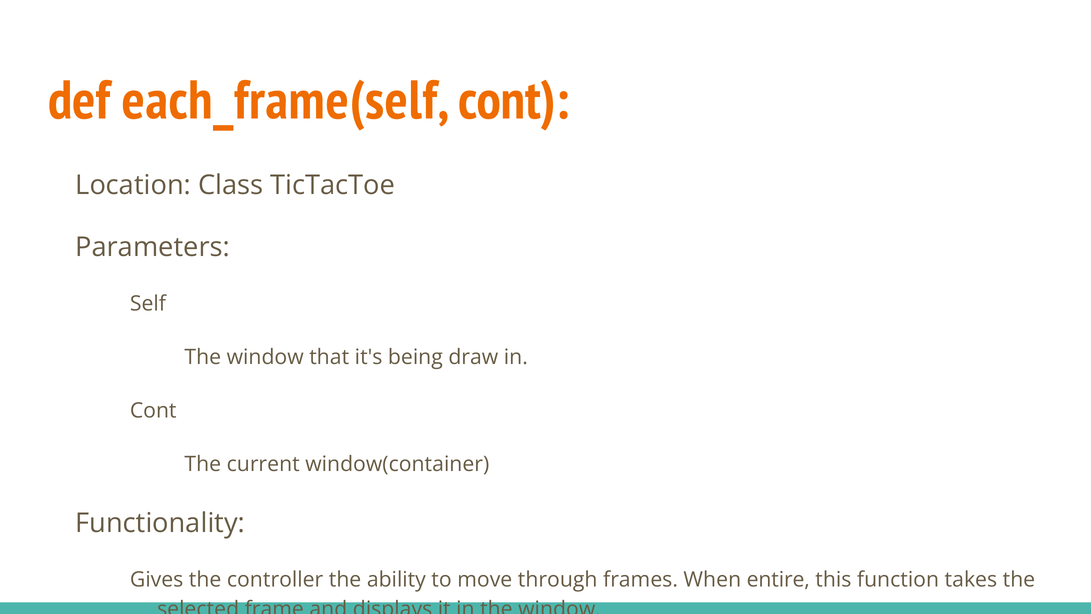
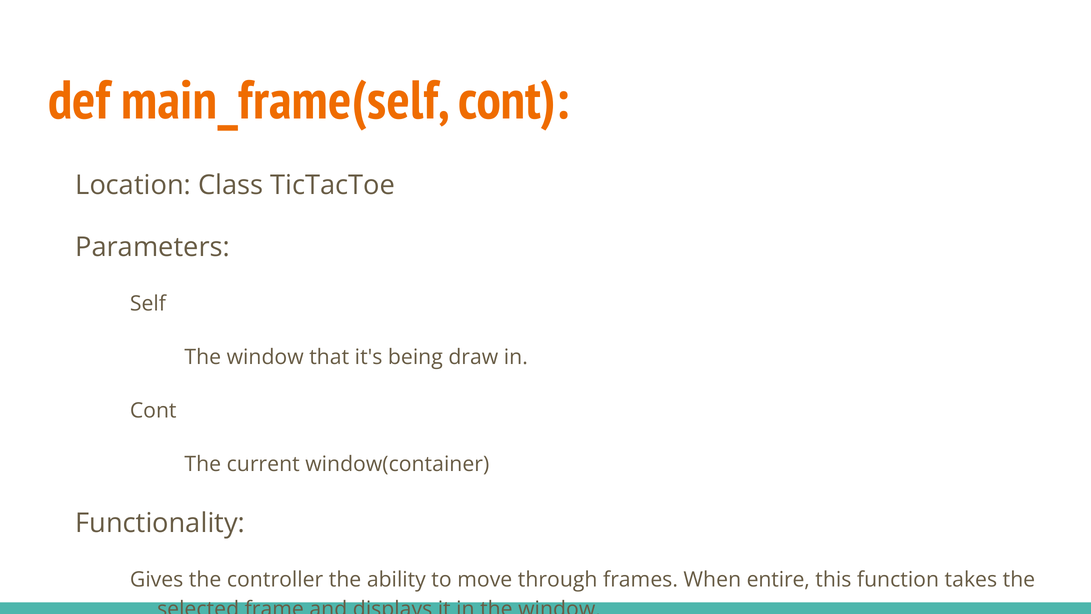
each_frame(self: each_frame(self -> main_frame(self
